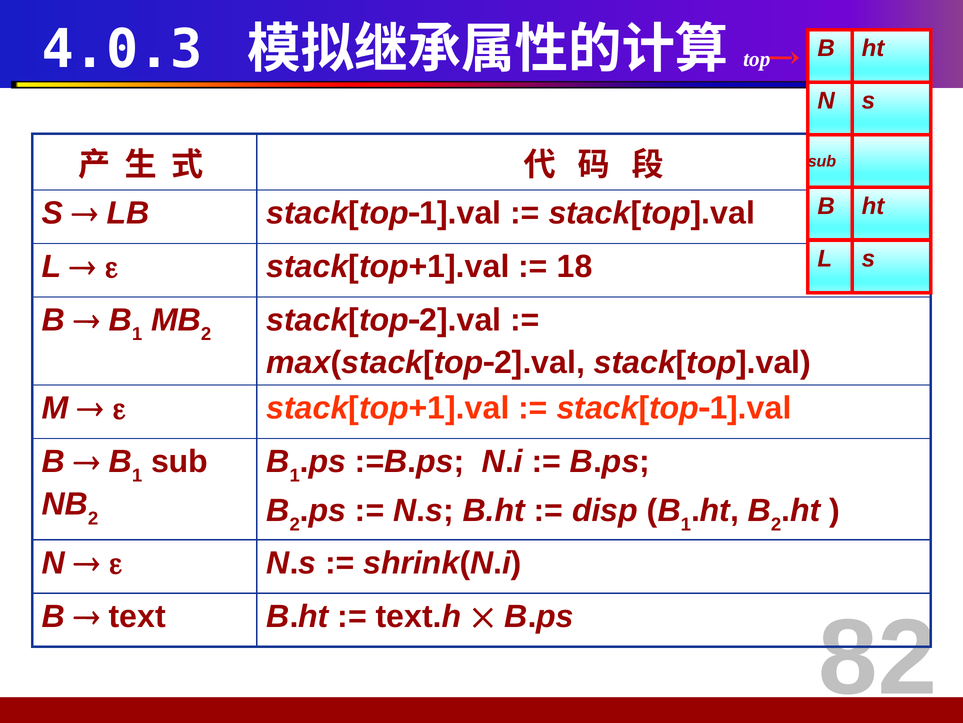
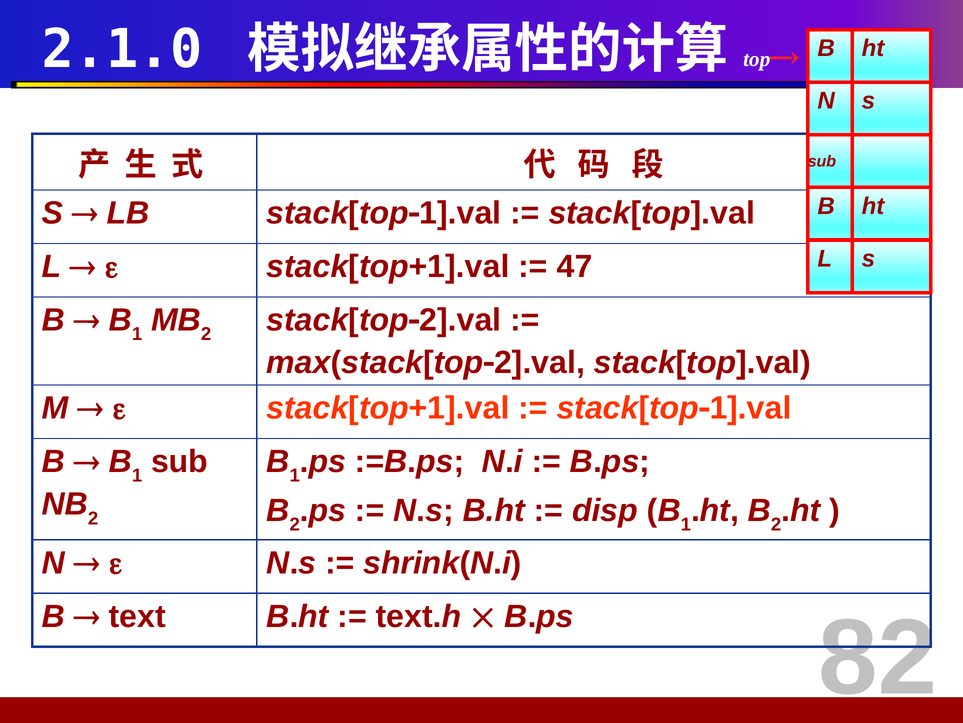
4.0.3: 4.0.3 -> 2.1.0
18: 18 -> 47
